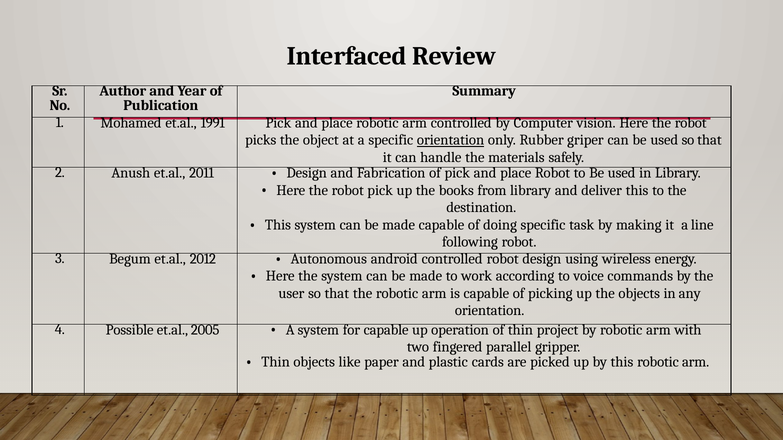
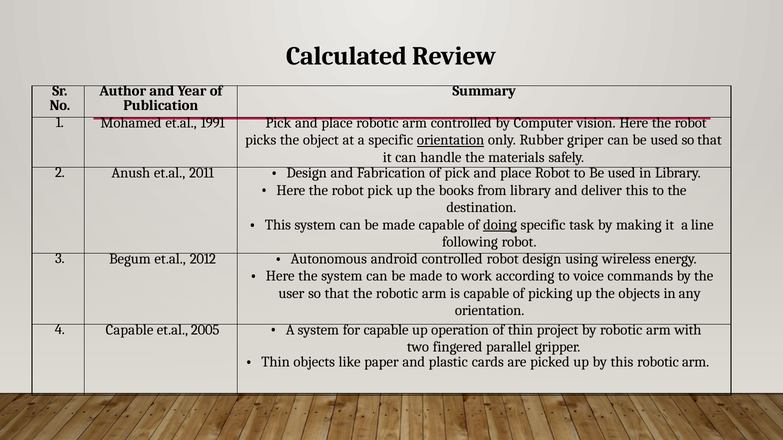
Interfaced: Interfaced -> Calculated
doing underline: none -> present
4 Possible: Possible -> Capable
